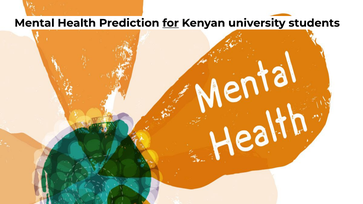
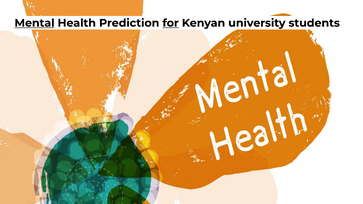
Mental underline: none -> present
